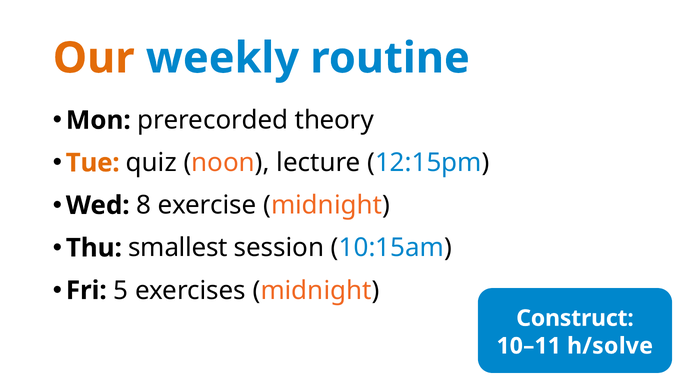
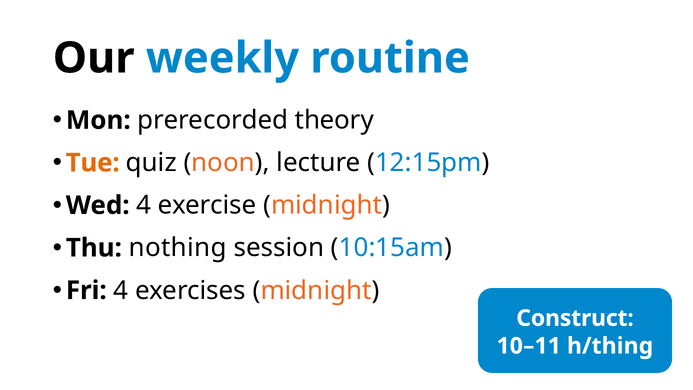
Our colour: orange -> black
Wed 8: 8 -> 4
smallest: smallest -> nothing
Fri 5: 5 -> 4
h/solve: h/solve -> h/thing
